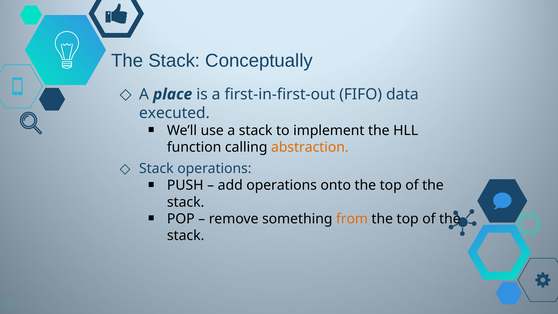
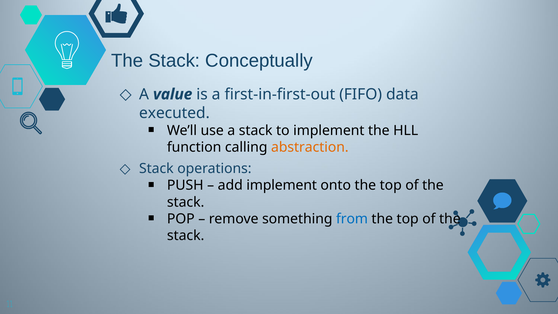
place: place -> value
add operations: operations -> implement
from colour: orange -> blue
